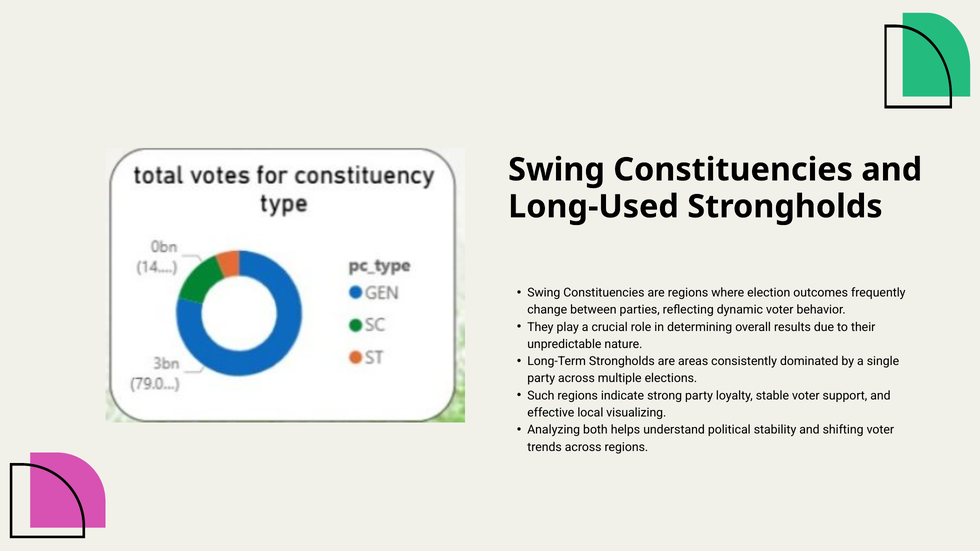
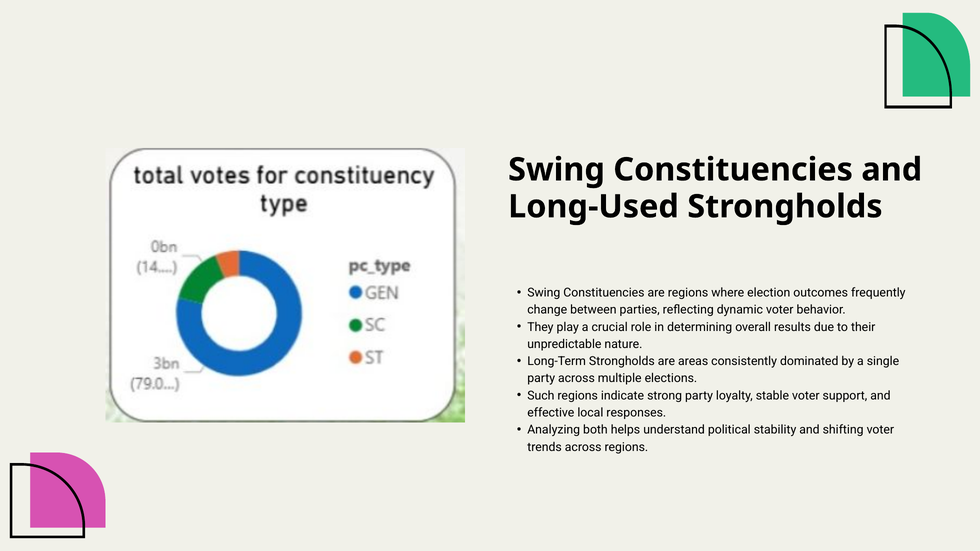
visualizing: visualizing -> responses
